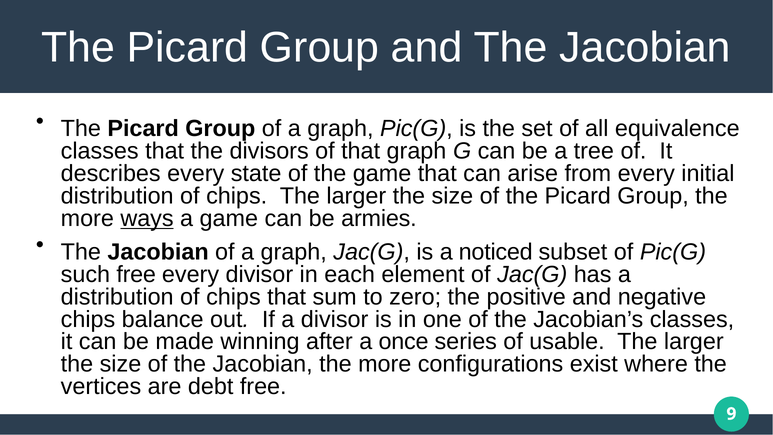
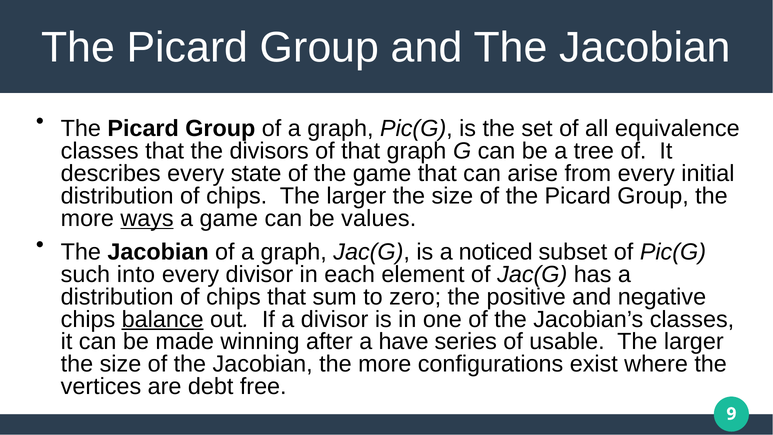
armies: armies -> values
such free: free -> into
balance underline: none -> present
once: once -> have
